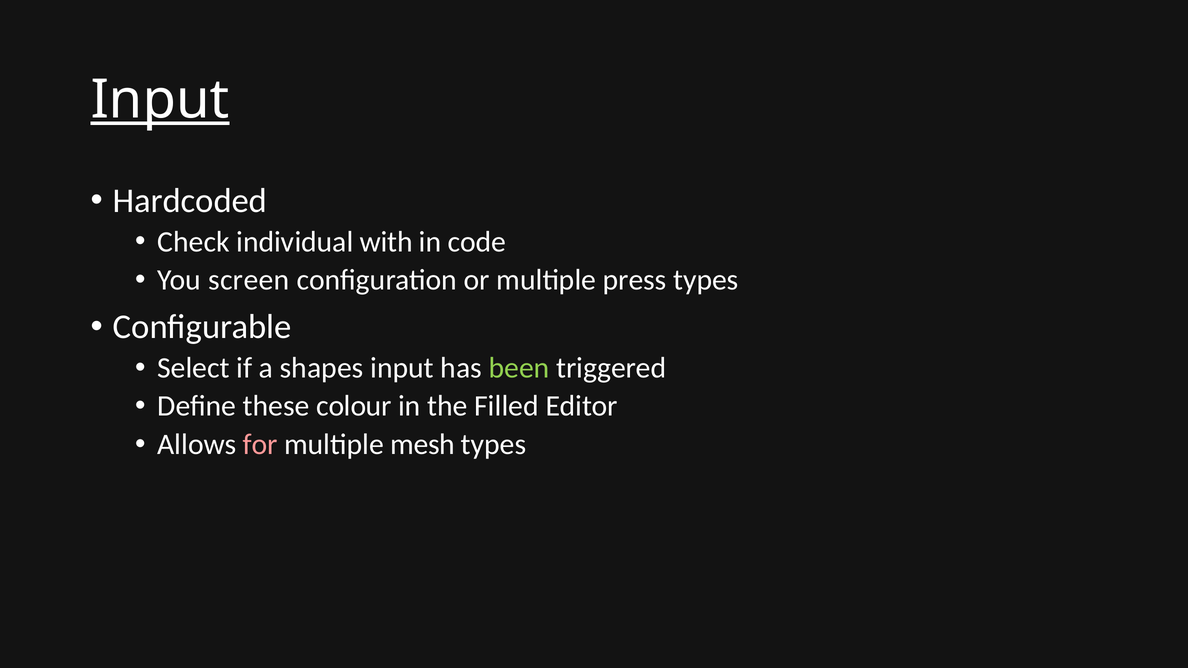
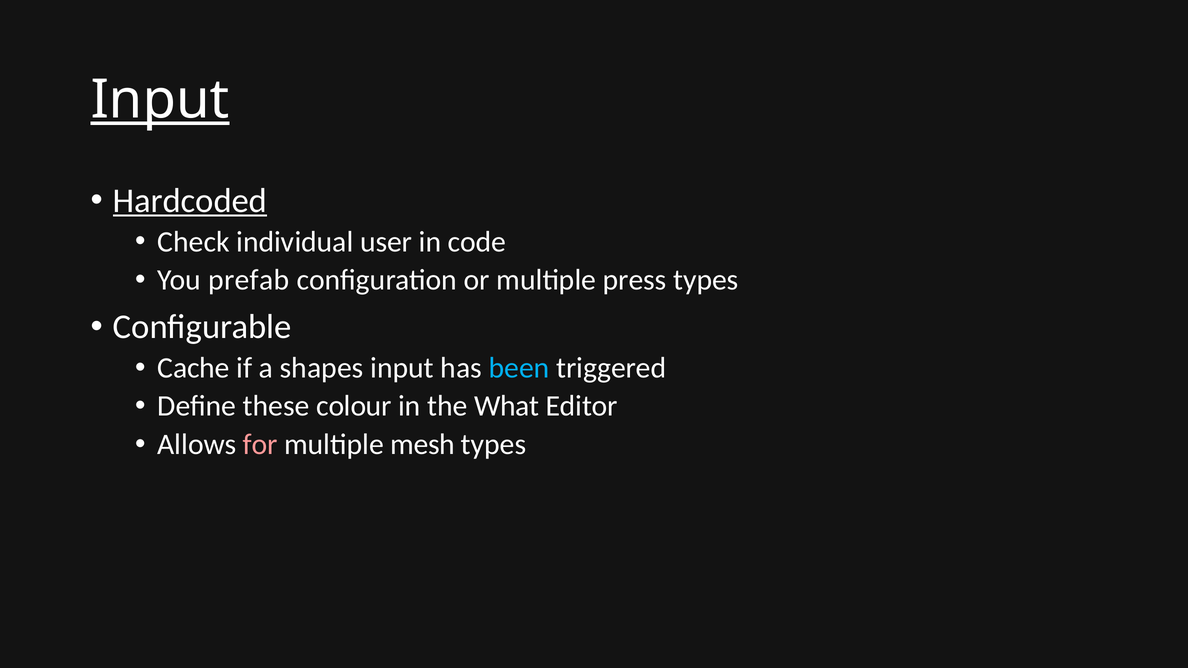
Hardcoded underline: none -> present
with: with -> user
screen: screen -> prefab
Select: Select -> Cache
been colour: light green -> light blue
Filled: Filled -> What
